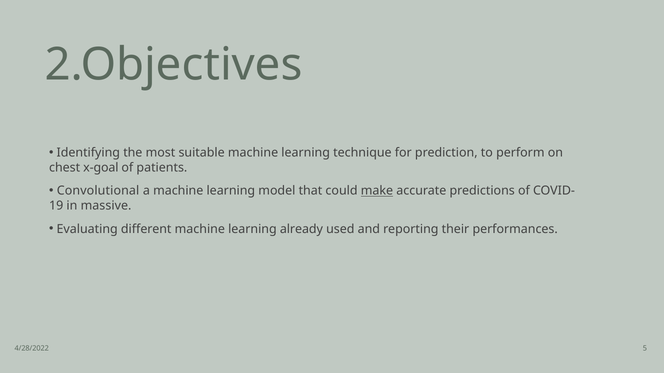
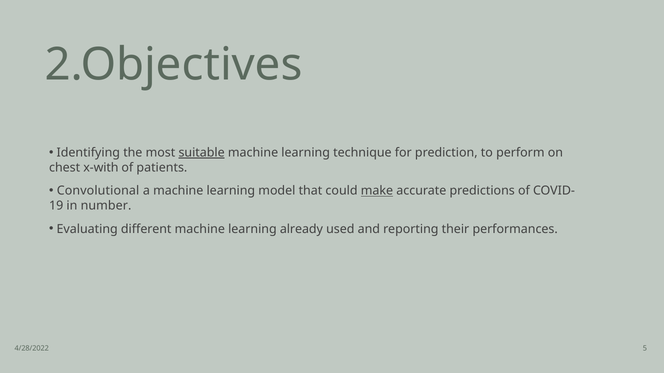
suitable underline: none -> present
x-goal: x-goal -> x-with
massive: massive -> number
